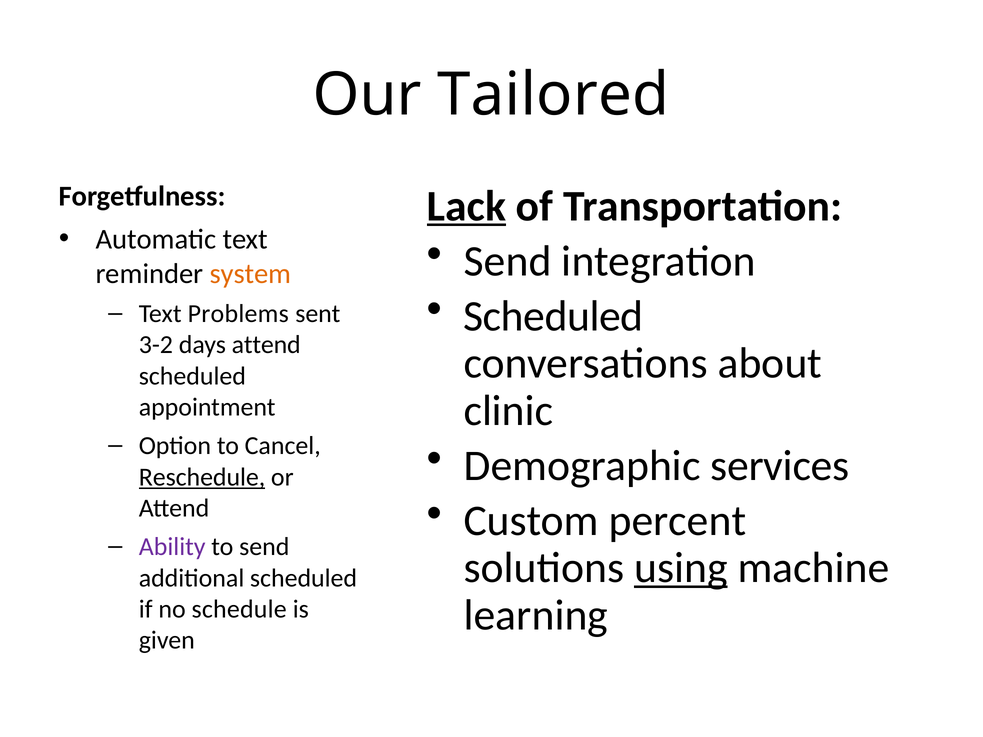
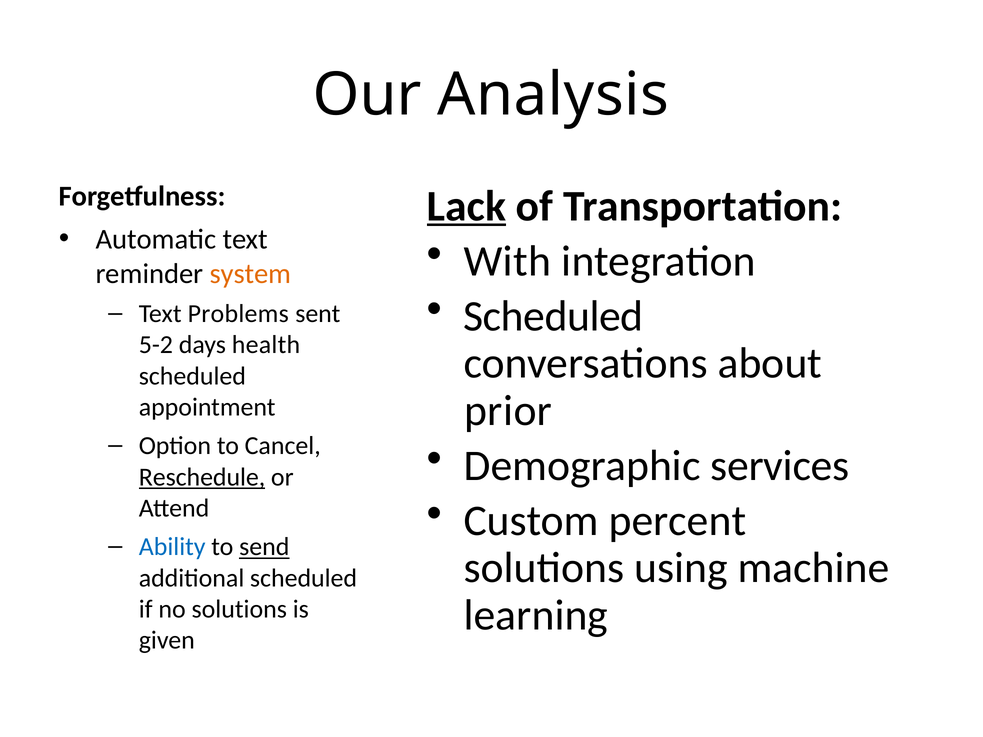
Tailored: Tailored -> Analysis
Send at (508, 261): Send -> With
3-2: 3-2 -> 5-2
days attend: attend -> health
clinic: clinic -> prior
Ability colour: purple -> blue
send at (264, 547) underline: none -> present
using underline: present -> none
no schedule: schedule -> solutions
